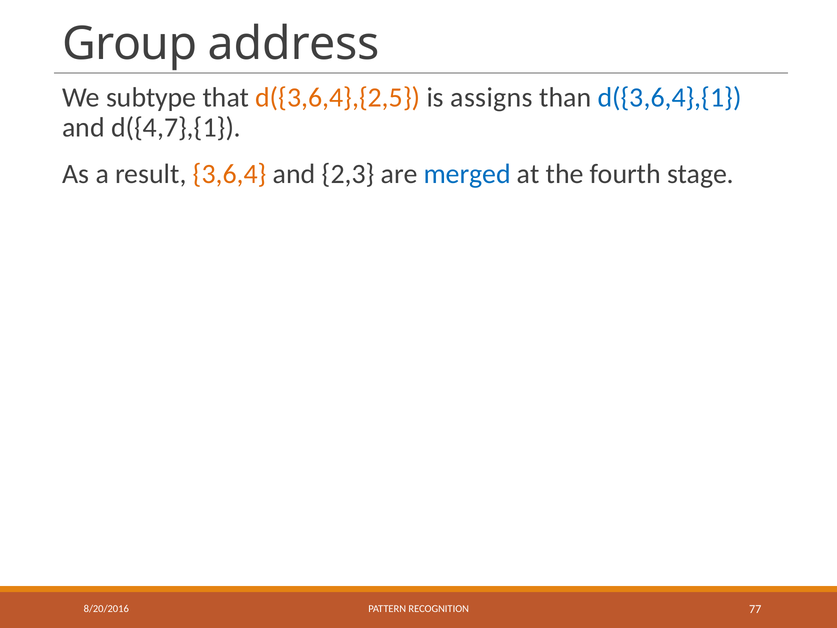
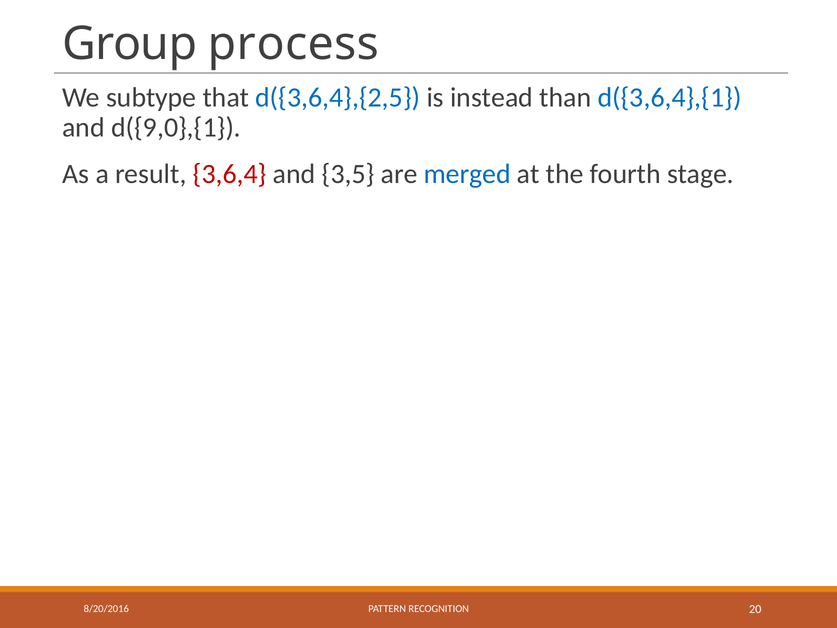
address: address -> process
d({3,6,4},{2,5 colour: orange -> blue
assigns: assigns -> instead
d({4,7},{1: d({4,7},{1 -> d({9,0},{1
3,6,4 colour: orange -> red
2,3: 2,3 -> 3,5
77: 77 -> 20
